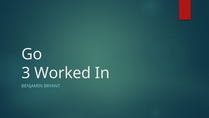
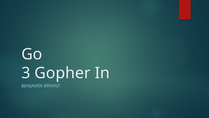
Worked: Worked -> Gopher
